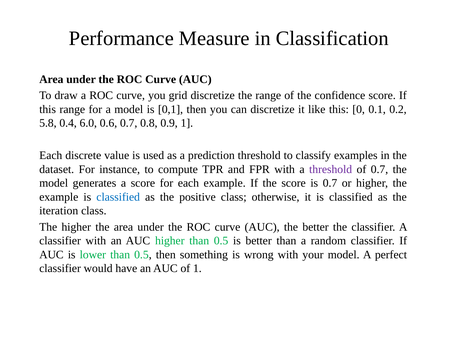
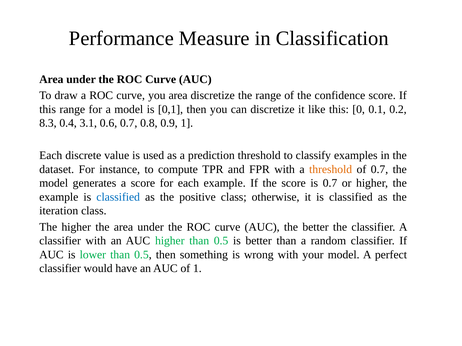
you grid: grid -> area
5.8: 5.8 -> 8.3
6.0: 6.0 -> 3.1
threshold at (331, 169) colour: purple -> orange
